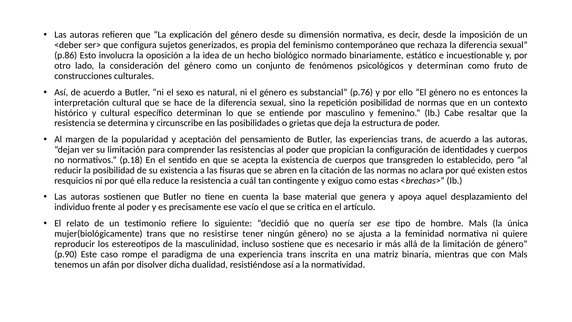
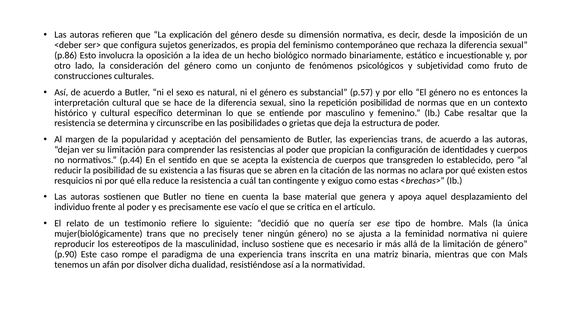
y determinan: determinan -> subjetividad
p.76: p.76 -> p.57
p.18: p.18 -> p.44
resistirse: resistirse -> precisely
